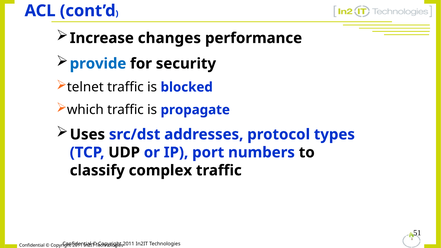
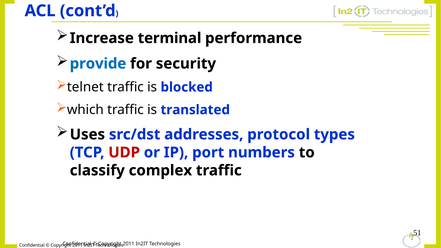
changes: changes -> terminal
propagate: propagate -> translated
UDP colour: black -> red
